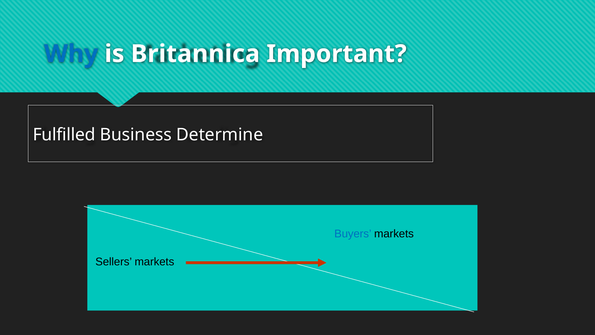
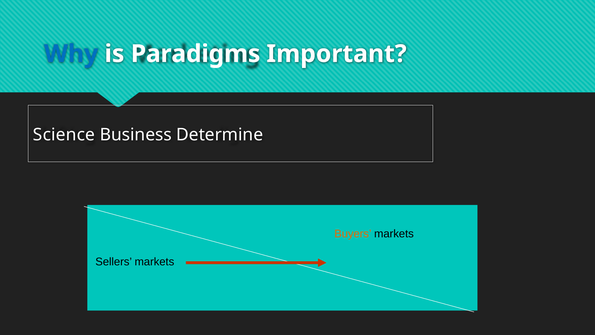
Britannica: Britannica -> Paradigms
Fulfilled: Fulfilled -> Science
Buyers colour: blue -> orange
